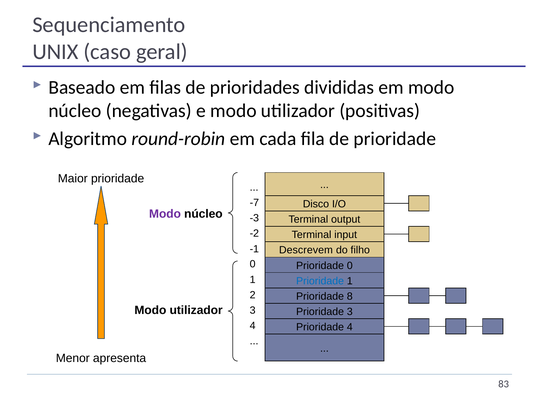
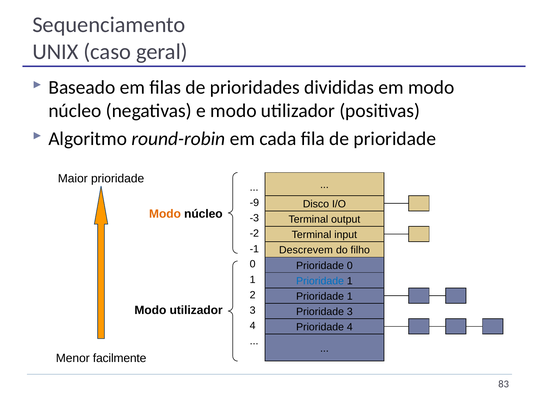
-7: -7 -> -9
Modo at (165, 214) colour: purple -> orange
8 at (350, 297): 8 -> 1
apresenta: apresenta -> facilmente
